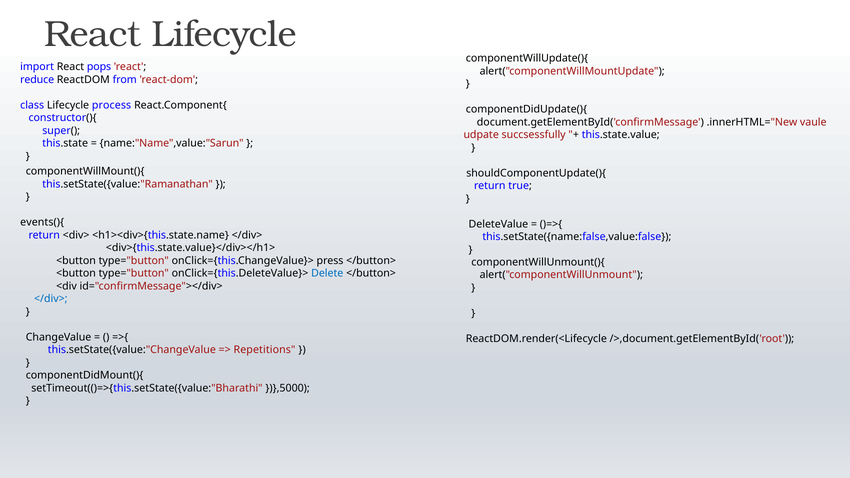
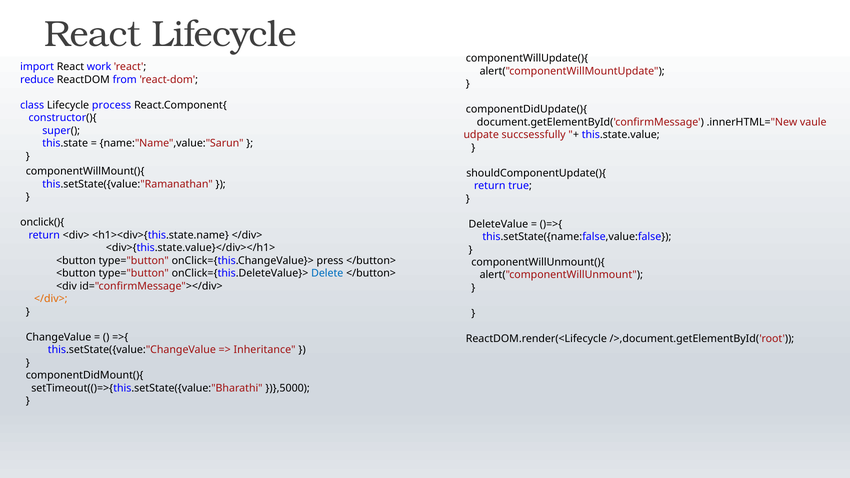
pops: pops -> work
events(){: events(){ -> onclick(){
</div> at (51, 299) colour: blue -> orange
Repetitions: Repetitions -> Inheritance
